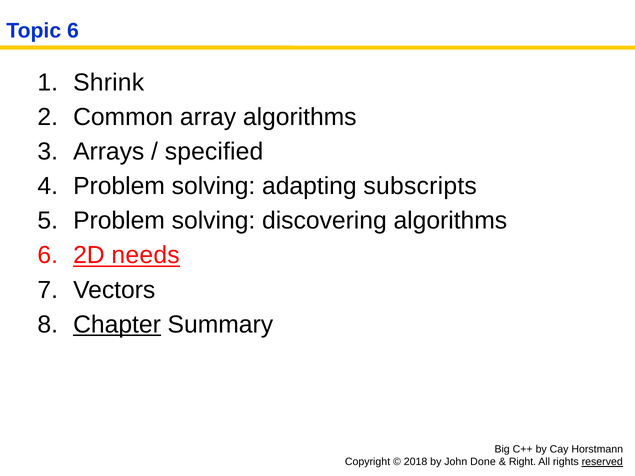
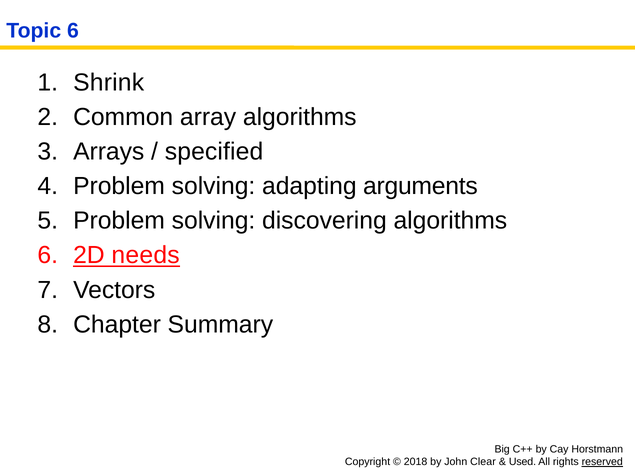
subscripts: subscripts -> arguments
Chapter underline: present -> none
Done: Done -> Clear
Right: Right -> Used
